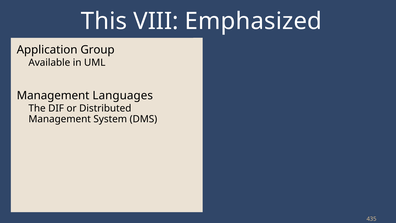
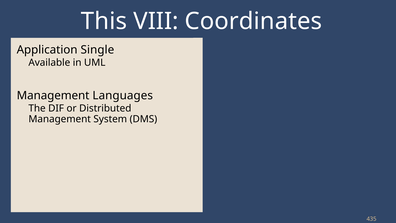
Emphasized: Emphasized -> Coordinates
Group: Group -> Single
